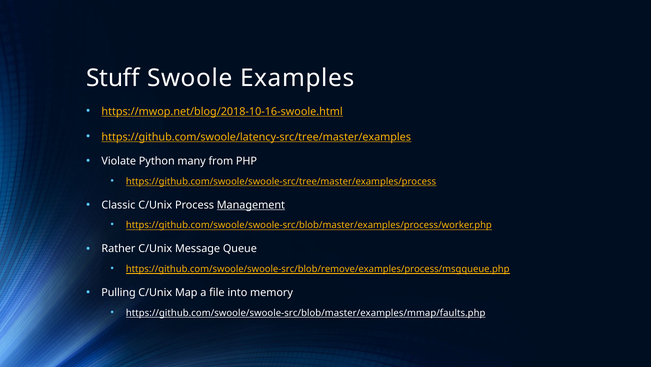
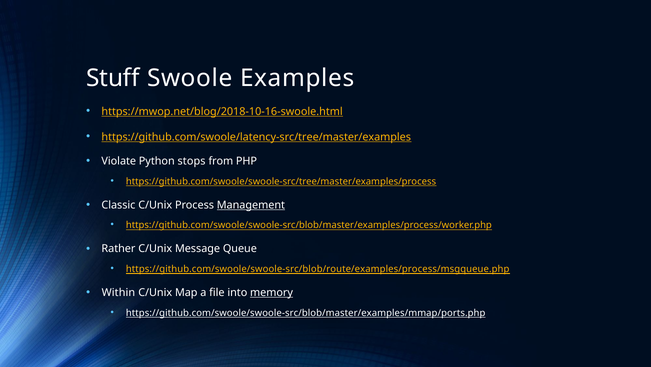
many: many -> stops
https://github.com/swoole/swoole-src/blob/remove/examples/process/msgqueue.php: https://github.com/swoole/swoole-src/blob/remove/examples/process/msgqueue.php -> https://github.com/swoole/swoole-src/blob/route/examples/process/msgqueue.php
Pulling: Pulling -> Within
memory underline: none -> present
https://github.com/swoole/swoole-src/blob/master/examples/mmap/faults.php: https://github.com/swoole/swoole-src/blob/master/examples/mmap/faults.php -> https://github.com/swoole/swoole-src/blob/master/examples/mmap/ports.php
